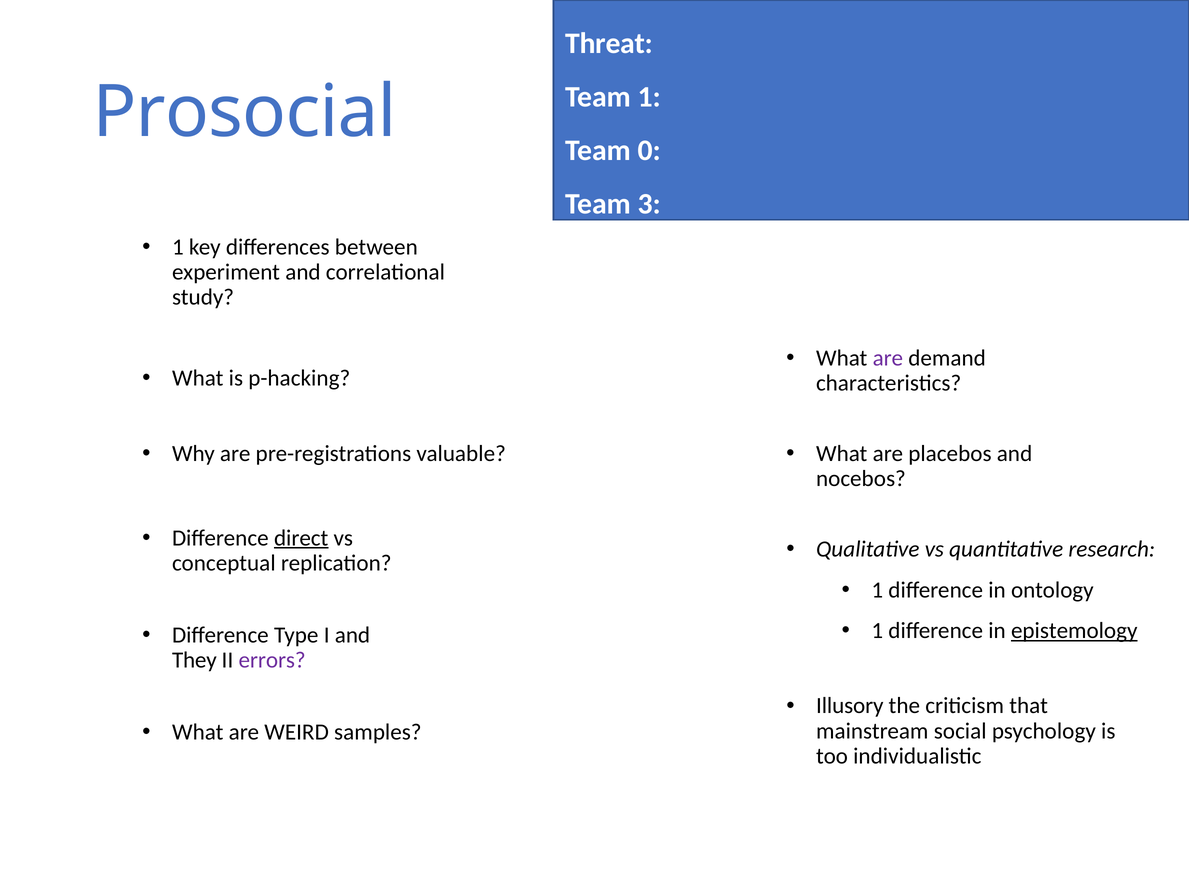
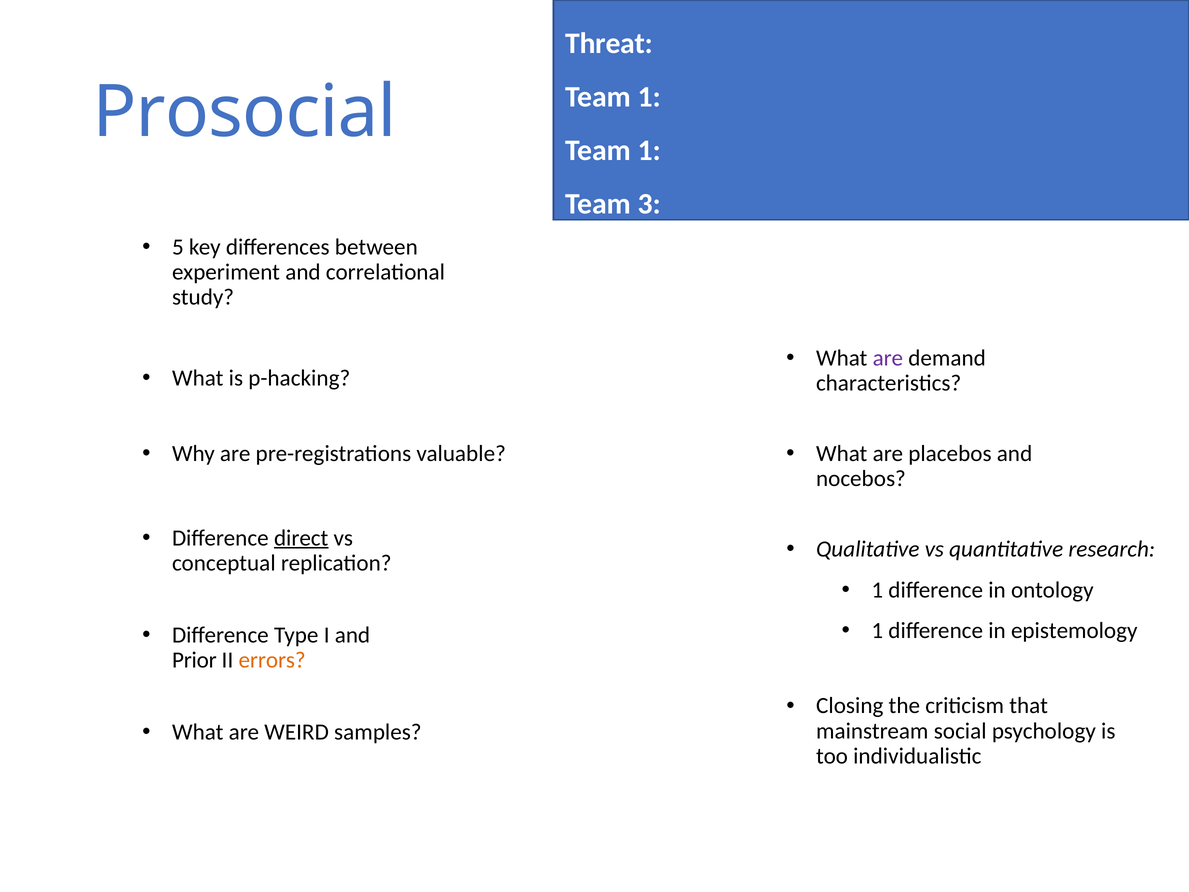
0 at (649, 151): 0 -> 1
1 at (178, 247): 1 -> 5
epistemology underline: present -> none
They: They -> Prior
errors colour: purple -> orange
Illusory: Illusory -> Closing
